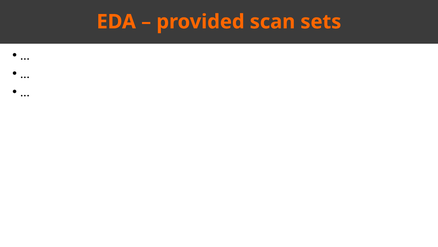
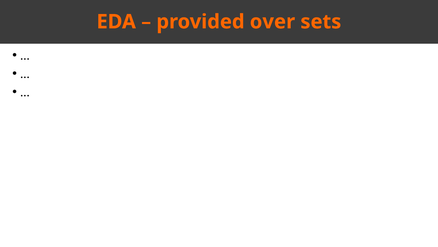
scan: scan -> over
